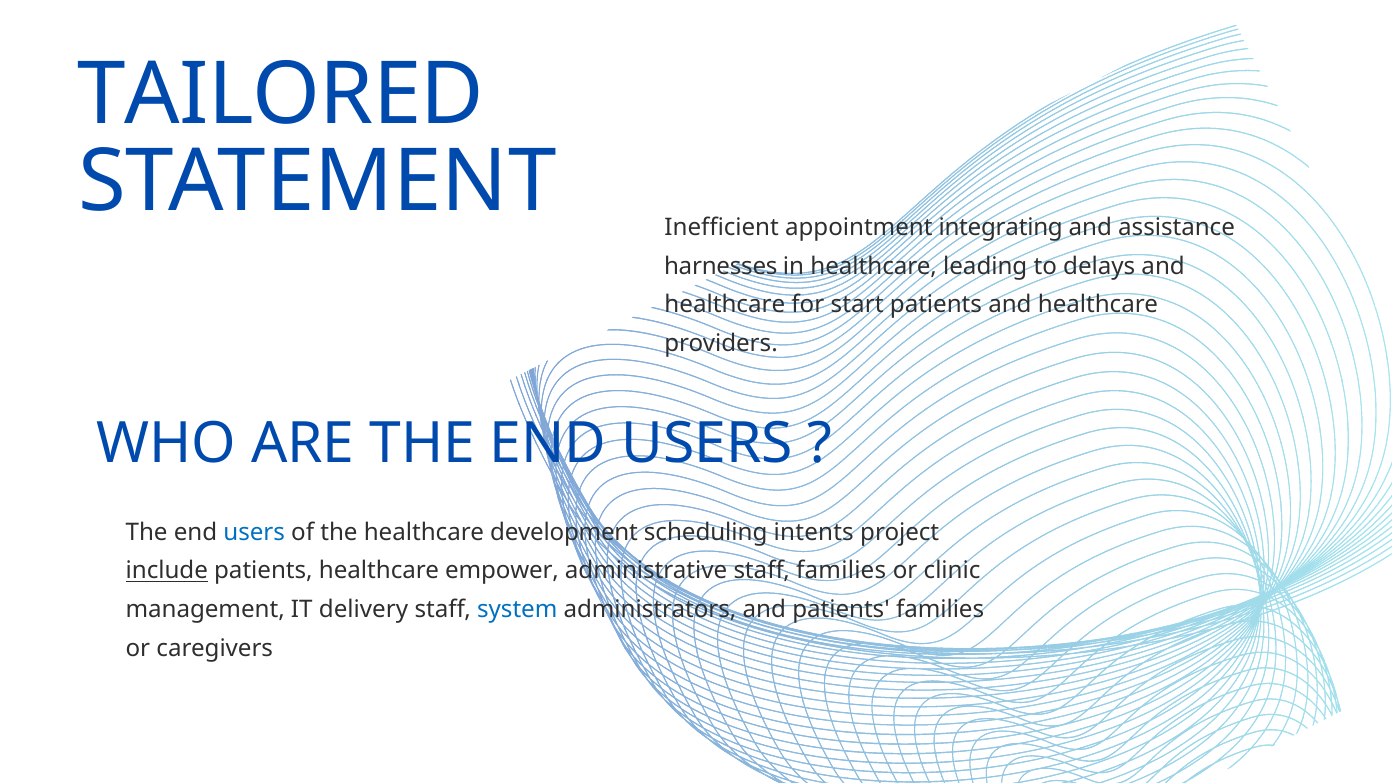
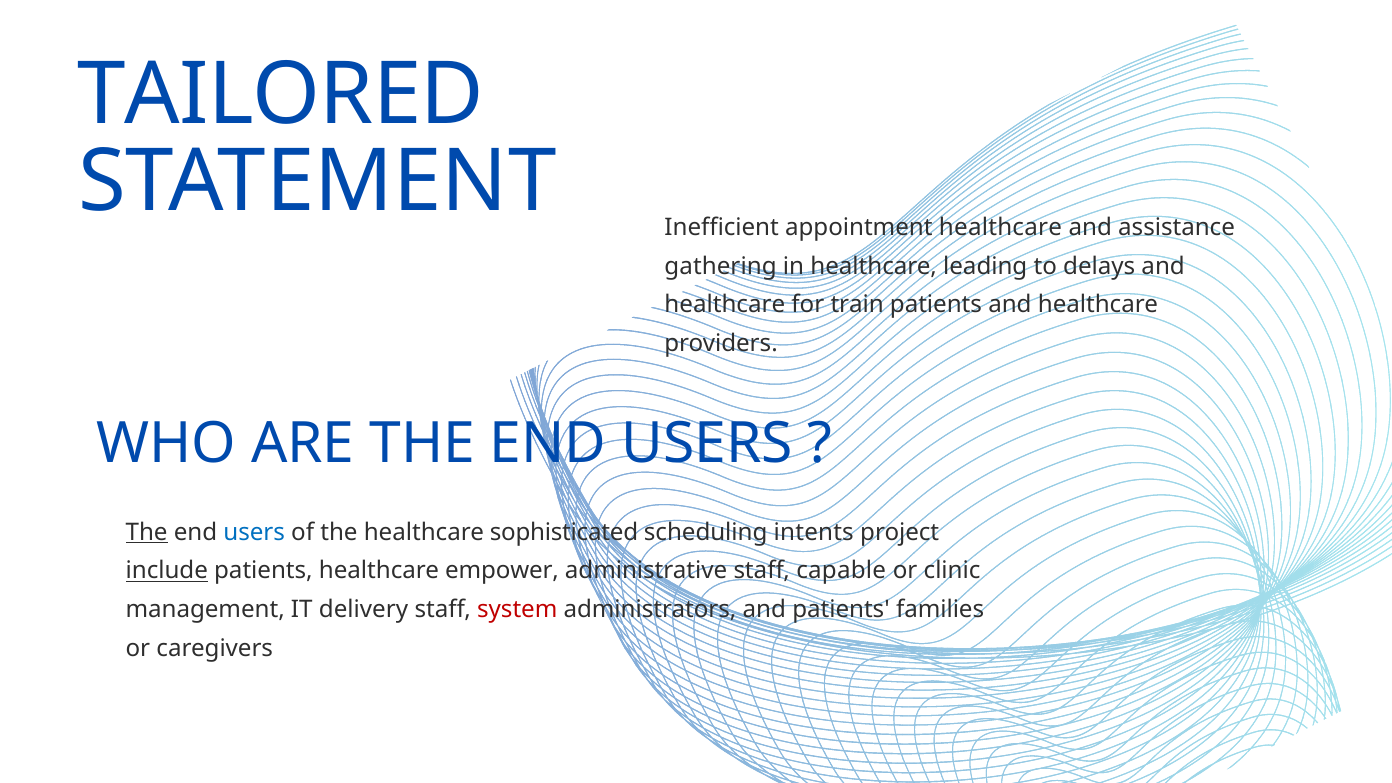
appointment integrating: integrating -> healthcare
harnesses: harnesses -> gathering
start: start -> train
The at (147, 532) underline: none -> present
development: development -> sophisticated
staff families: families -> capable
system colour: blue -> red
